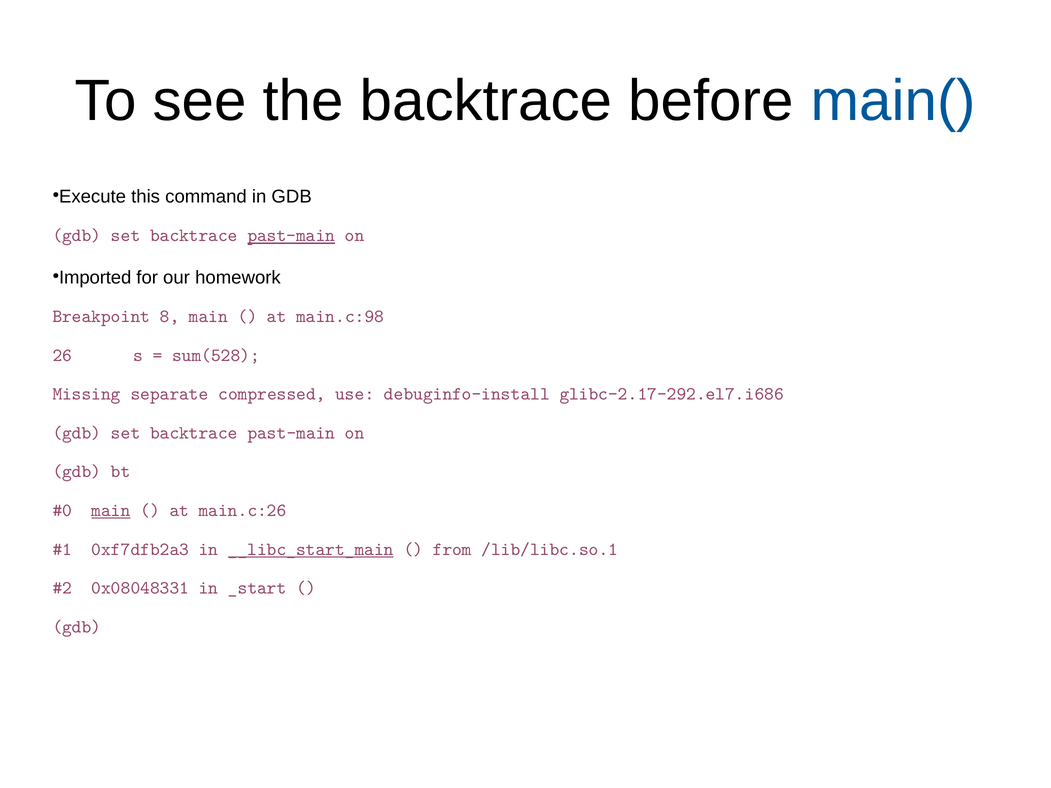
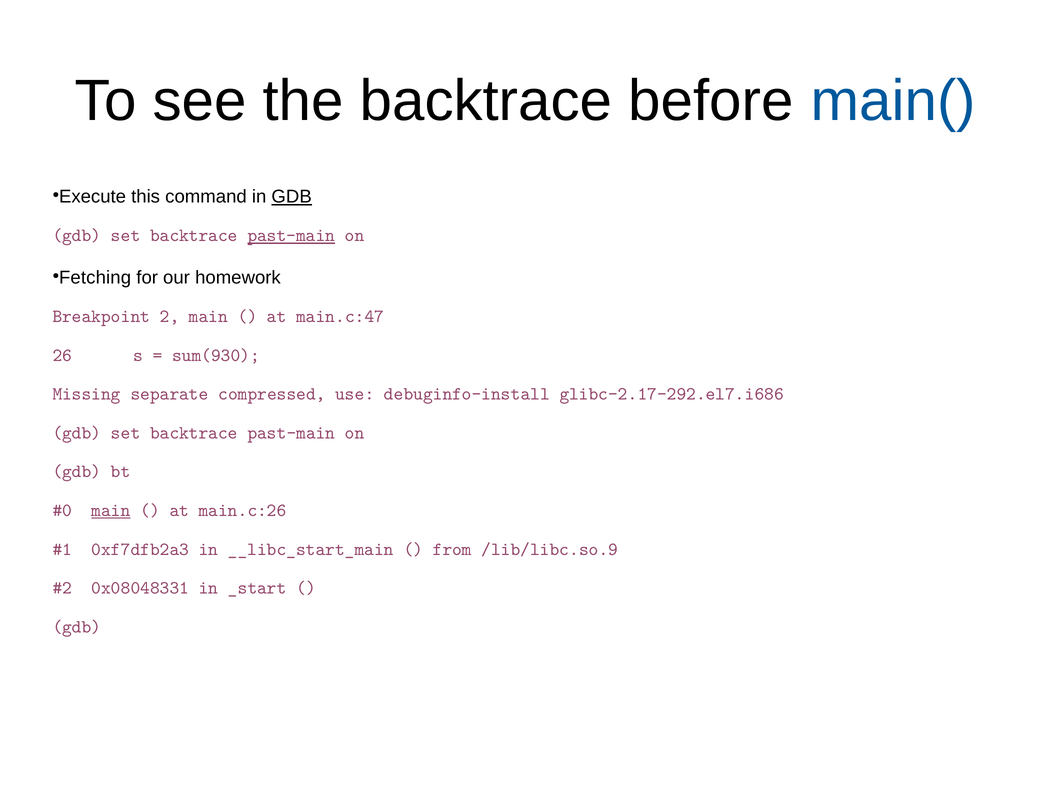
GDB at (292, 197) underline: none -> present
Imported: Imported -> Fetching
8: 8 -> 2
main.c:98: main.c:98 -> main.c:47
sum(528: sum(528 -> sum(930
__libc_start_main underline: present -> none
/lib/libc.so.1: /lib/libc.so.1 -> /lib/libc.so.9
